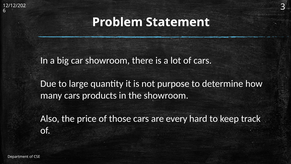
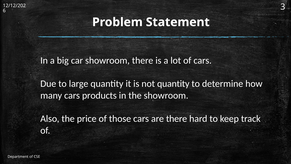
not purpose: purpose -> quantity
are every: every -> there
